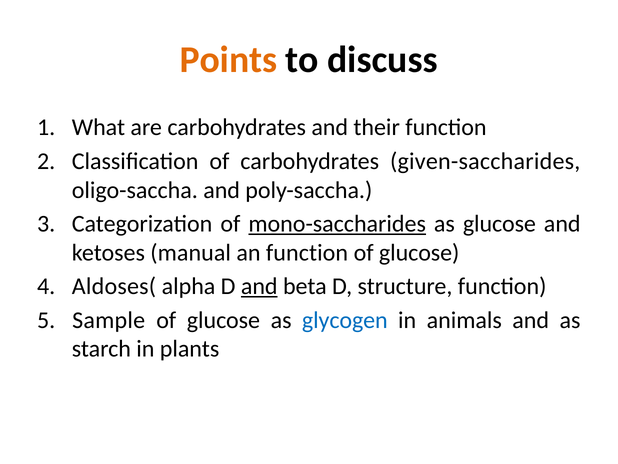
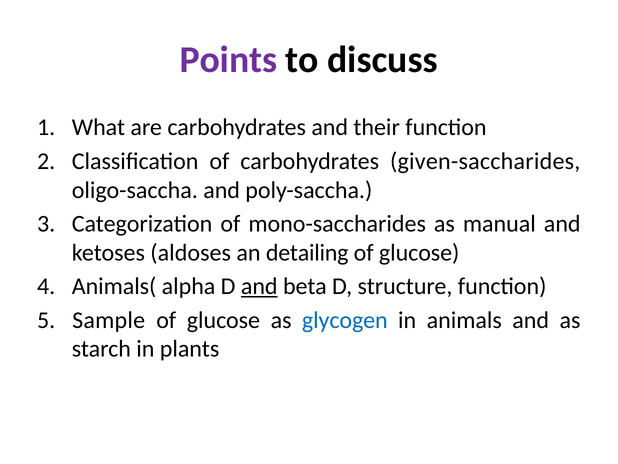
Points colour: orange -> purple
mono-saccharides underline: present -> none
as glucose: glucose -> manual
manual: manual -> aldoses
an function: function -> detailing
Aldoses(: Aldoses( -> Animals(
